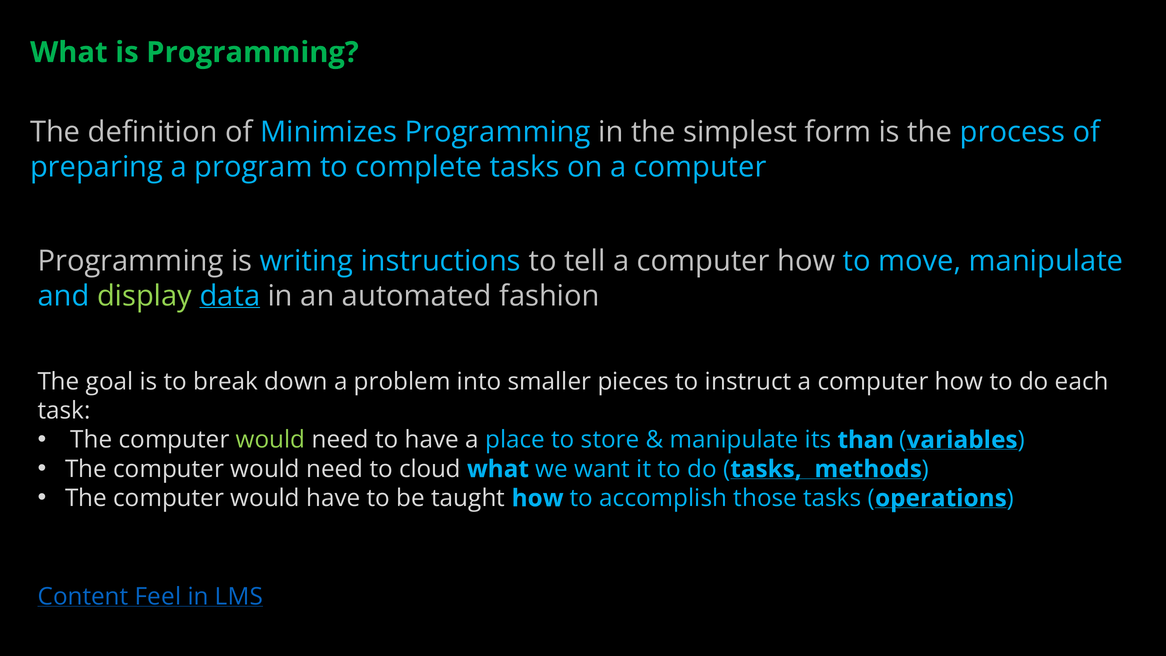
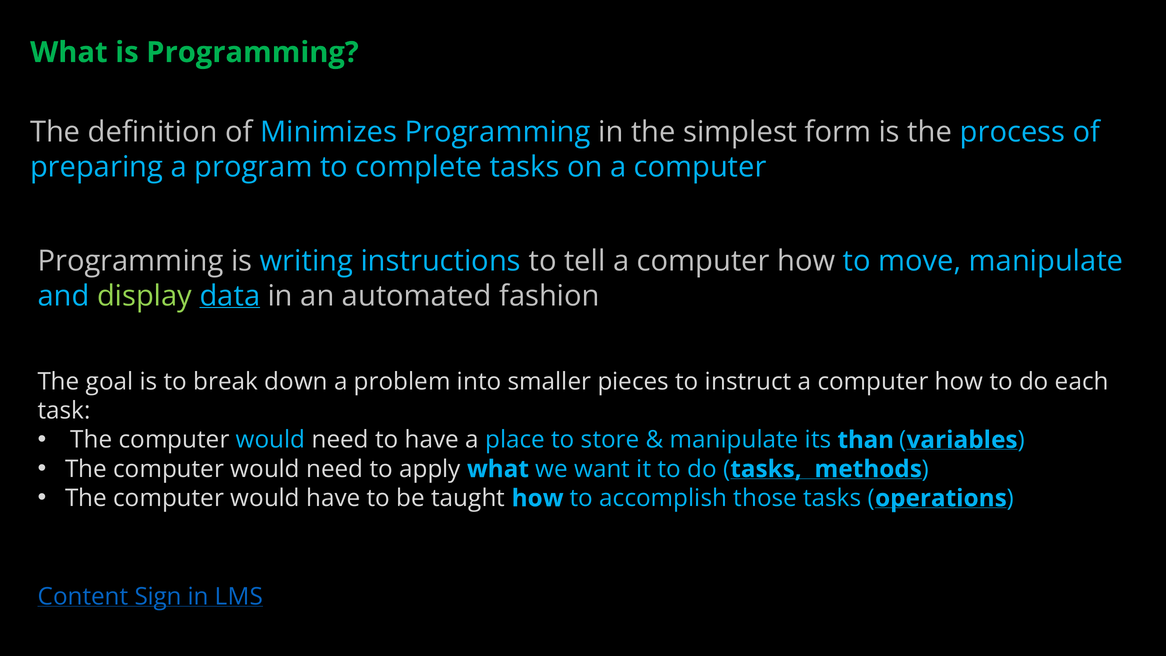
would at (271, 440) colour: light green -> light blue
cloud: cloud -> apply
Feel: Feel -> Sign
